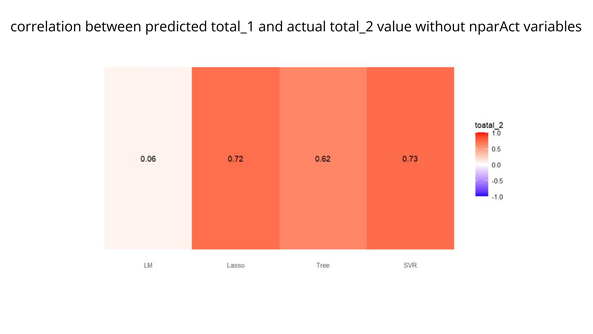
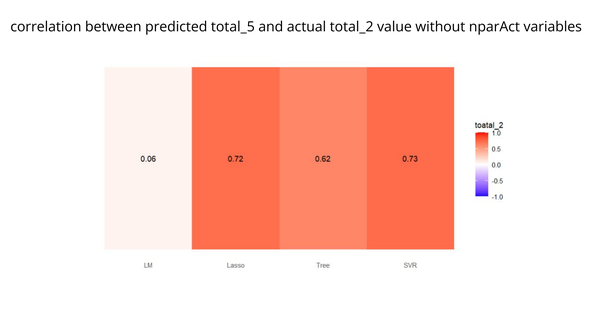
total_1: total_1 -> total_5
